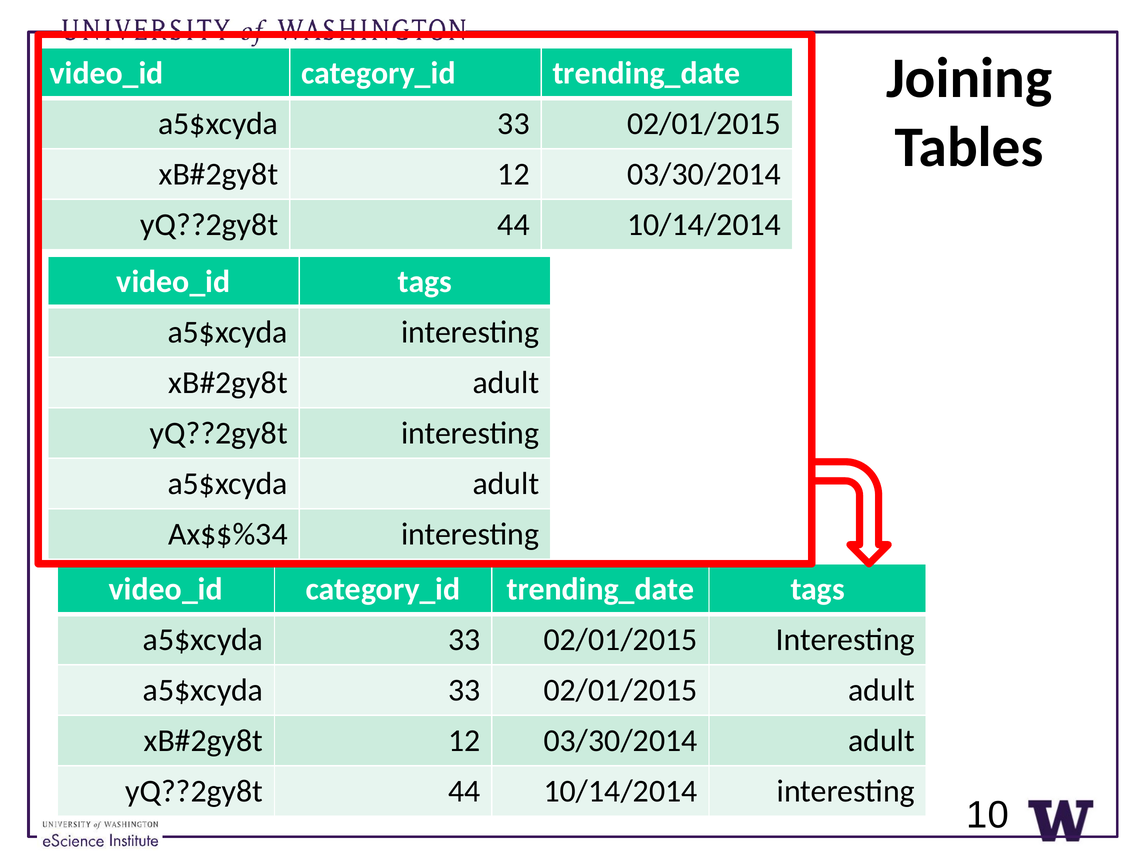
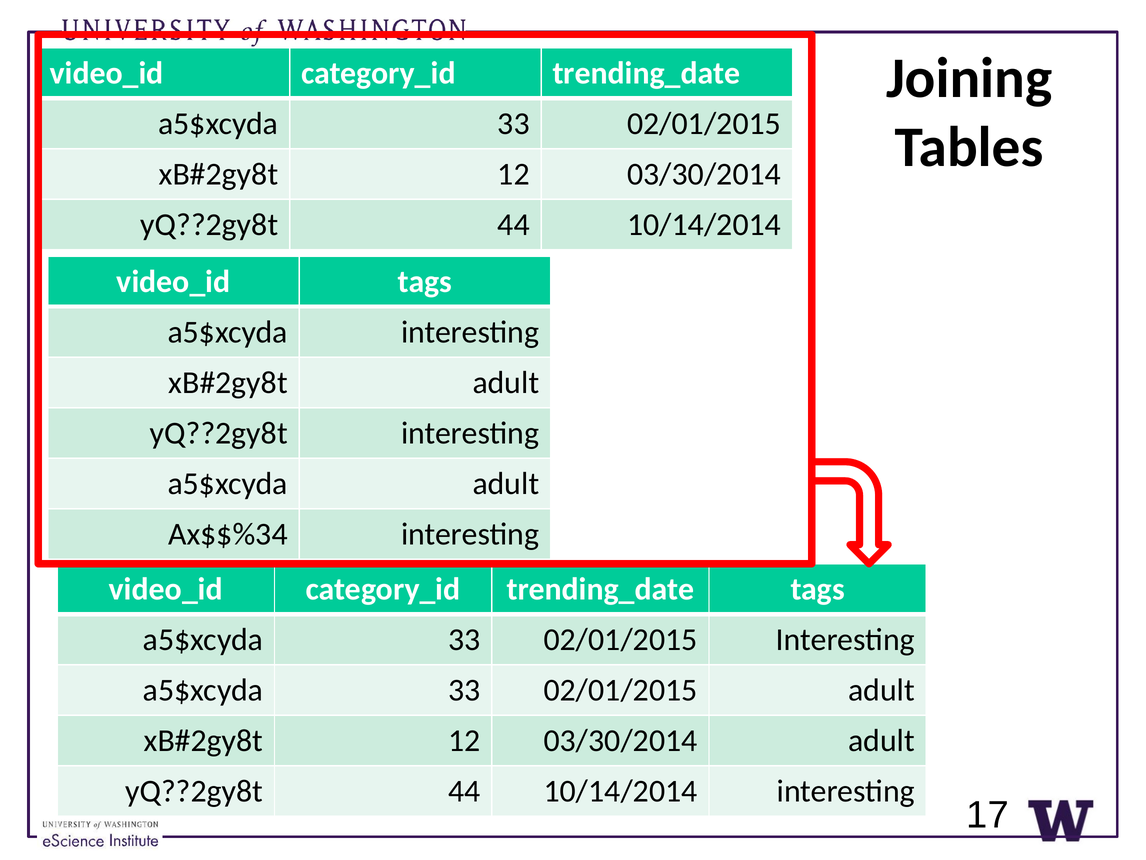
10: 10 -> 17
